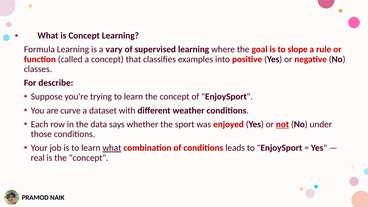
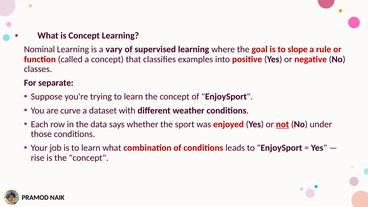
Formula: Formula -> Nominal
describe: describe -> separate
what underline: present -> none
real: real -> rise
